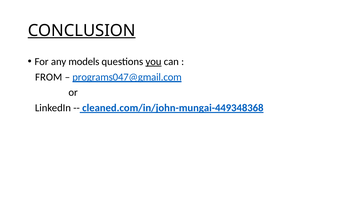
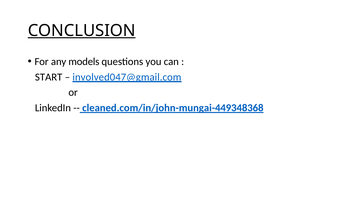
you underline: present -> none
FROM: FROM -> START
programs047@gmail.com: programs047@gmail.com -> involved047@gmail.com
